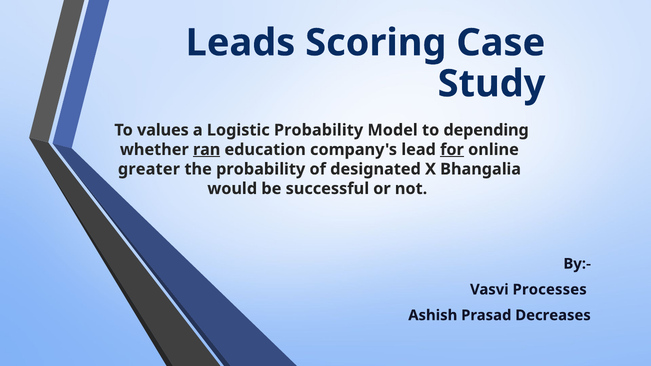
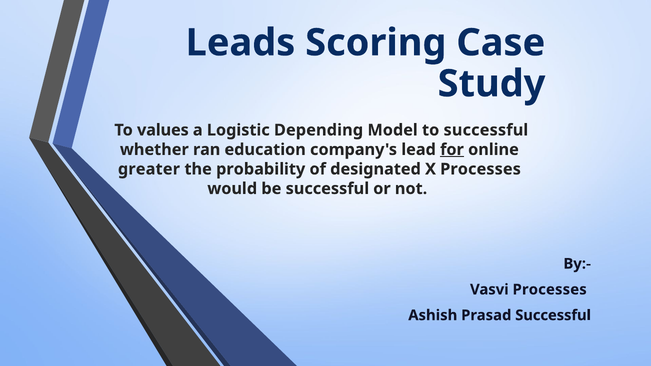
Logistic Probability: Probability -> Depending
to depending: depending -> successful
ran underline: present -> none
X Bhangalia: Bhangalia -> Processes
Prasad Decreases: Decreases -> Successful
